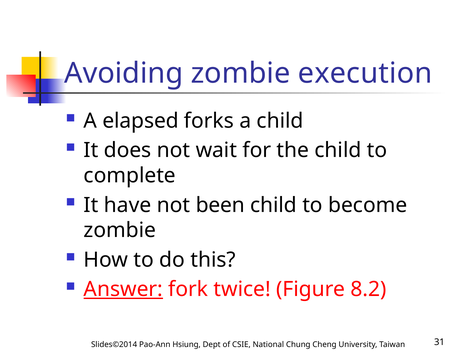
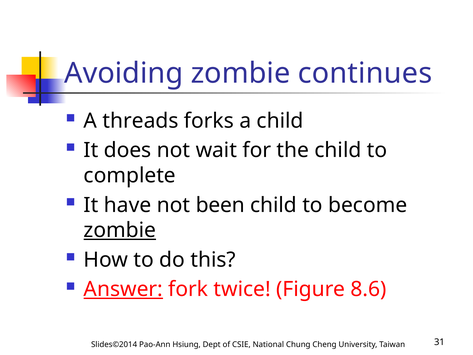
execution: execution -> continues
elapsed: elapsed -> threads
zombie at (120, 230) underline: none -> present
8.2: 8.2 -> 8.6
